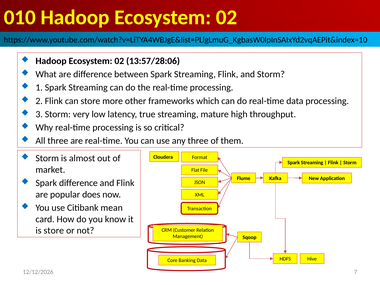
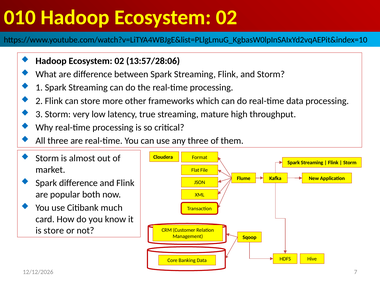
does: does -> both
mean: mean -> much
